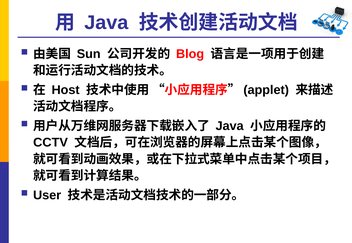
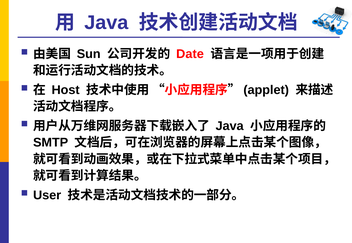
Blog: Blog -> Date
CCTV: CCTV -> SMTP
